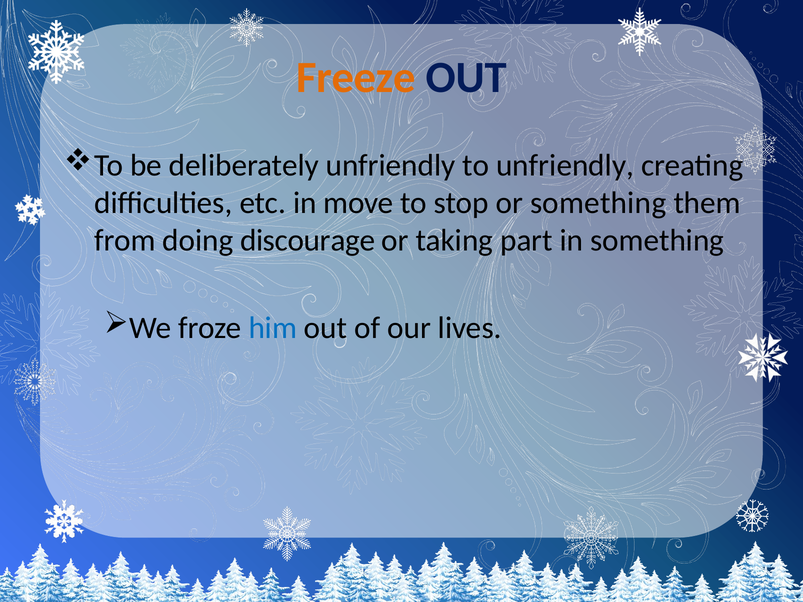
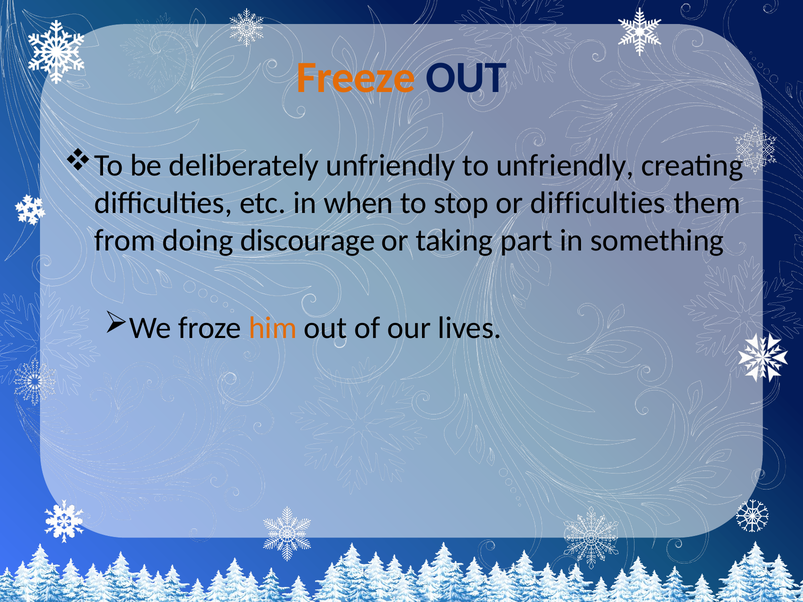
move: move -> when
or something: something -> difficulties
him colour: blue -> orange
